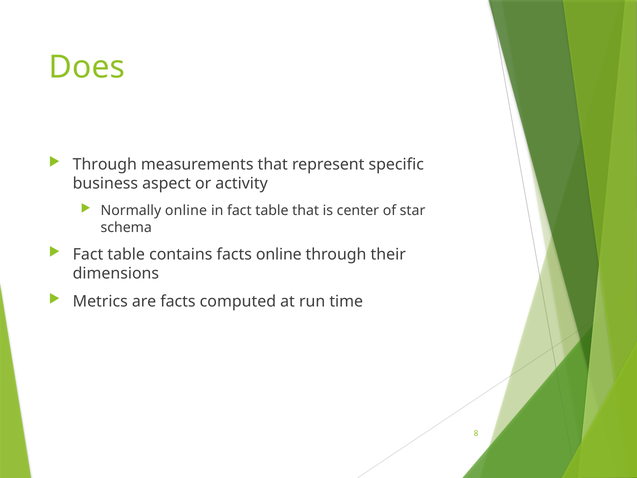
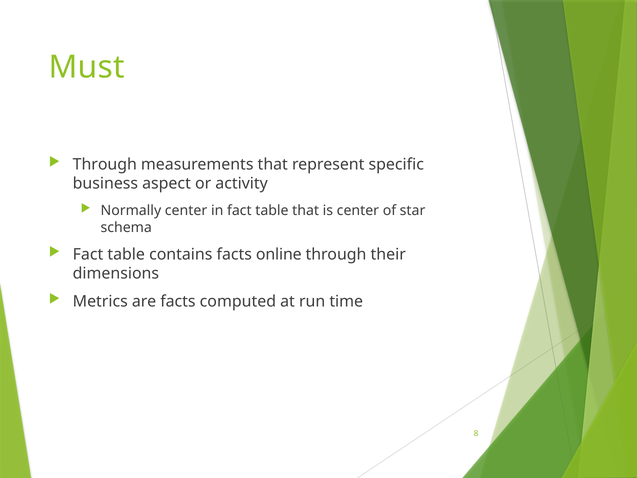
Does: Does -> Must
Normally online: online -> center
